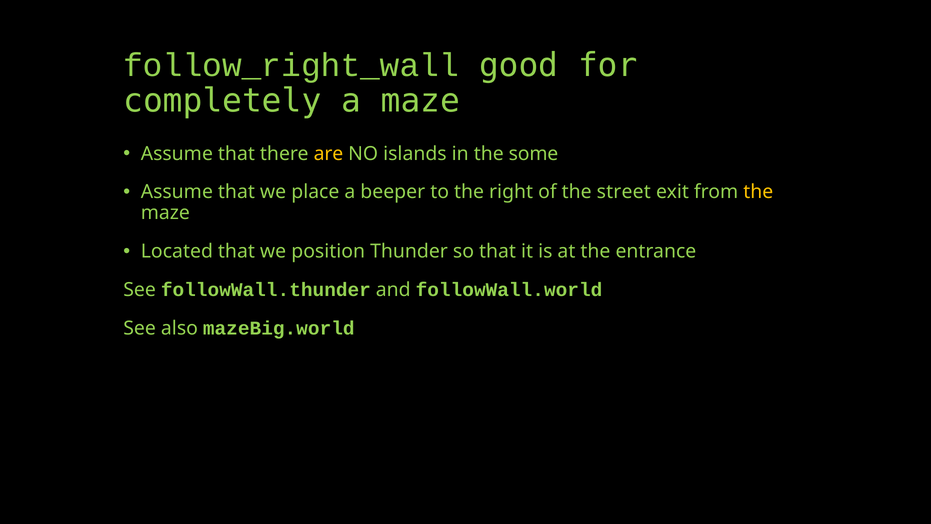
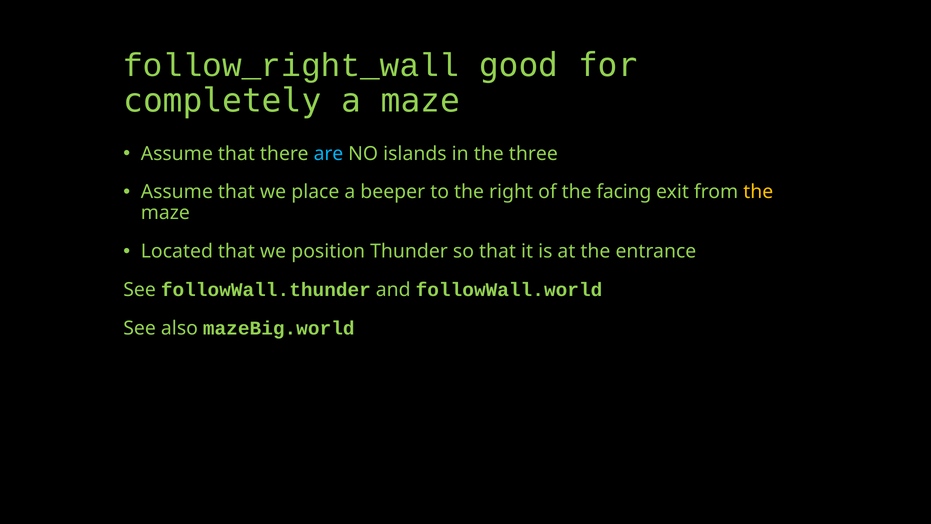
are colour: yellow -> light blue
some: some -> three
street: street -> facing
